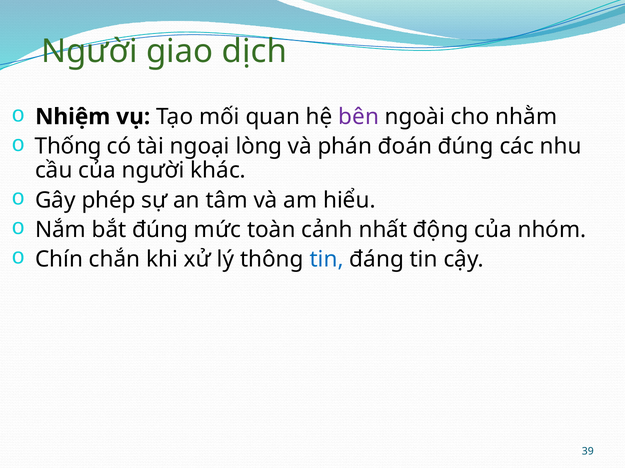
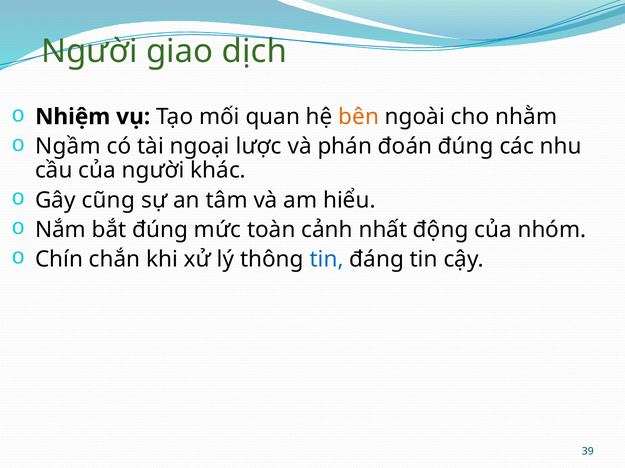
bên colour: purple -> orange
Thống: Thống -> Ngầm
lòng: lòng -> lược
phép: phép -> cũng
